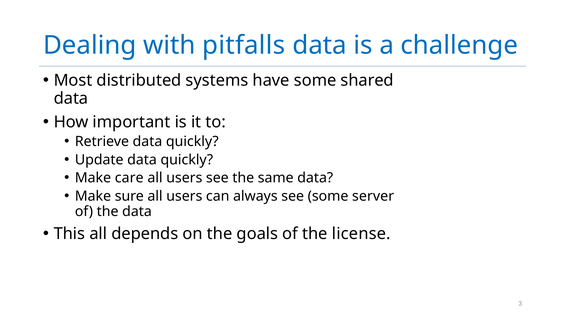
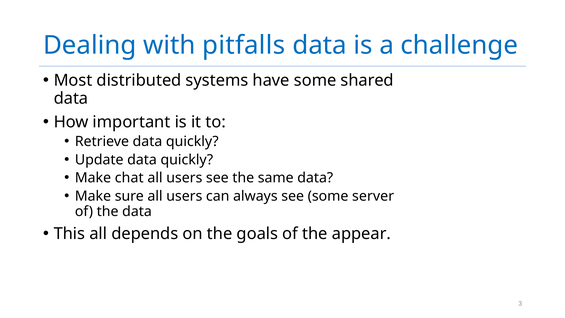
care: care -> chat
license: license -> appear
